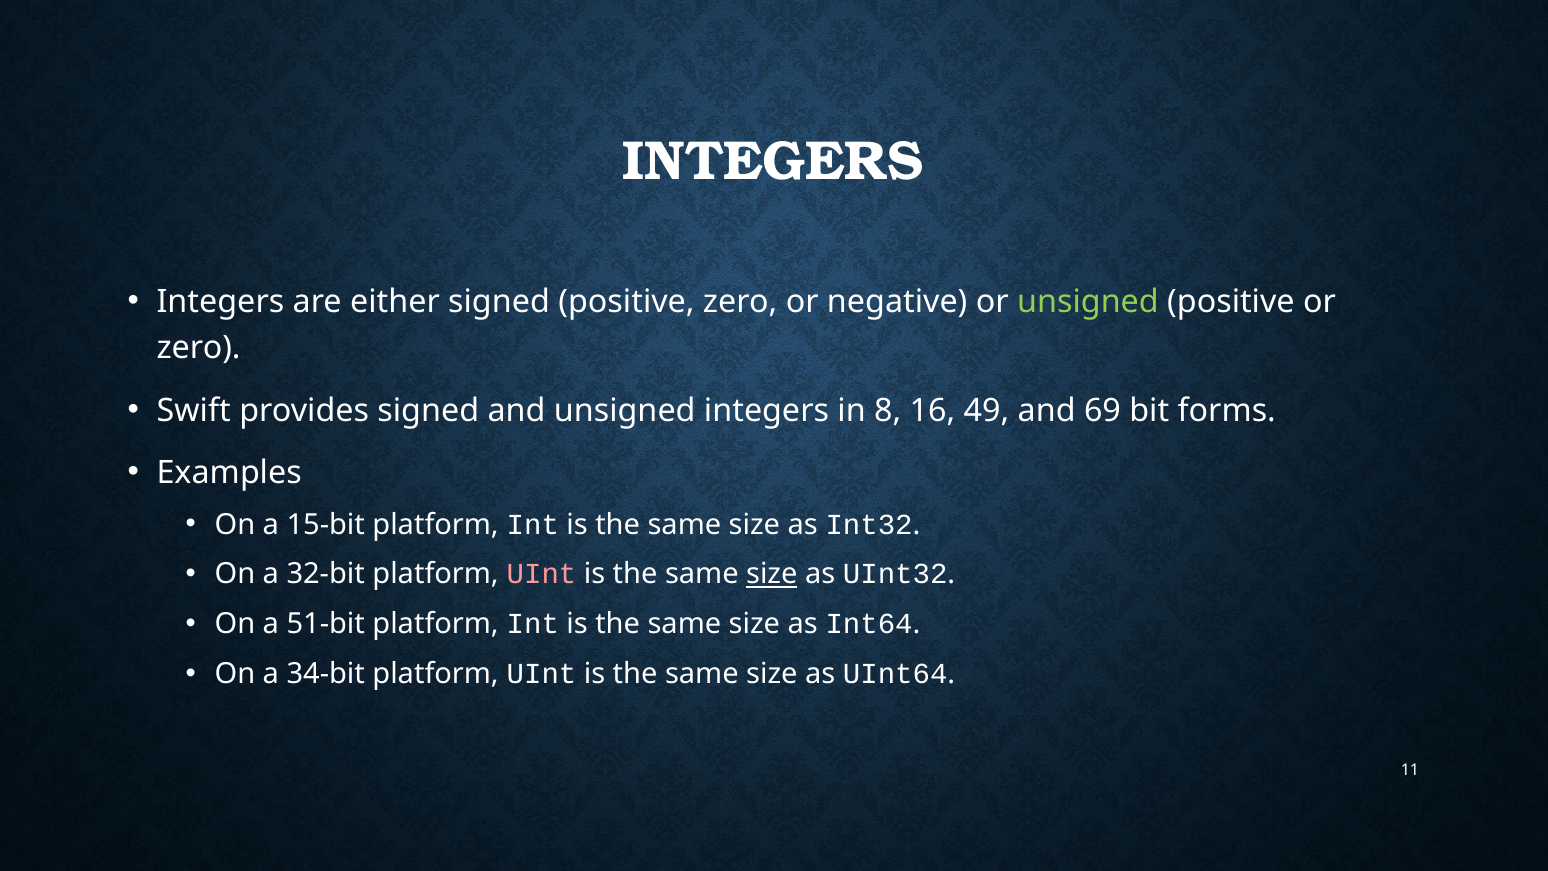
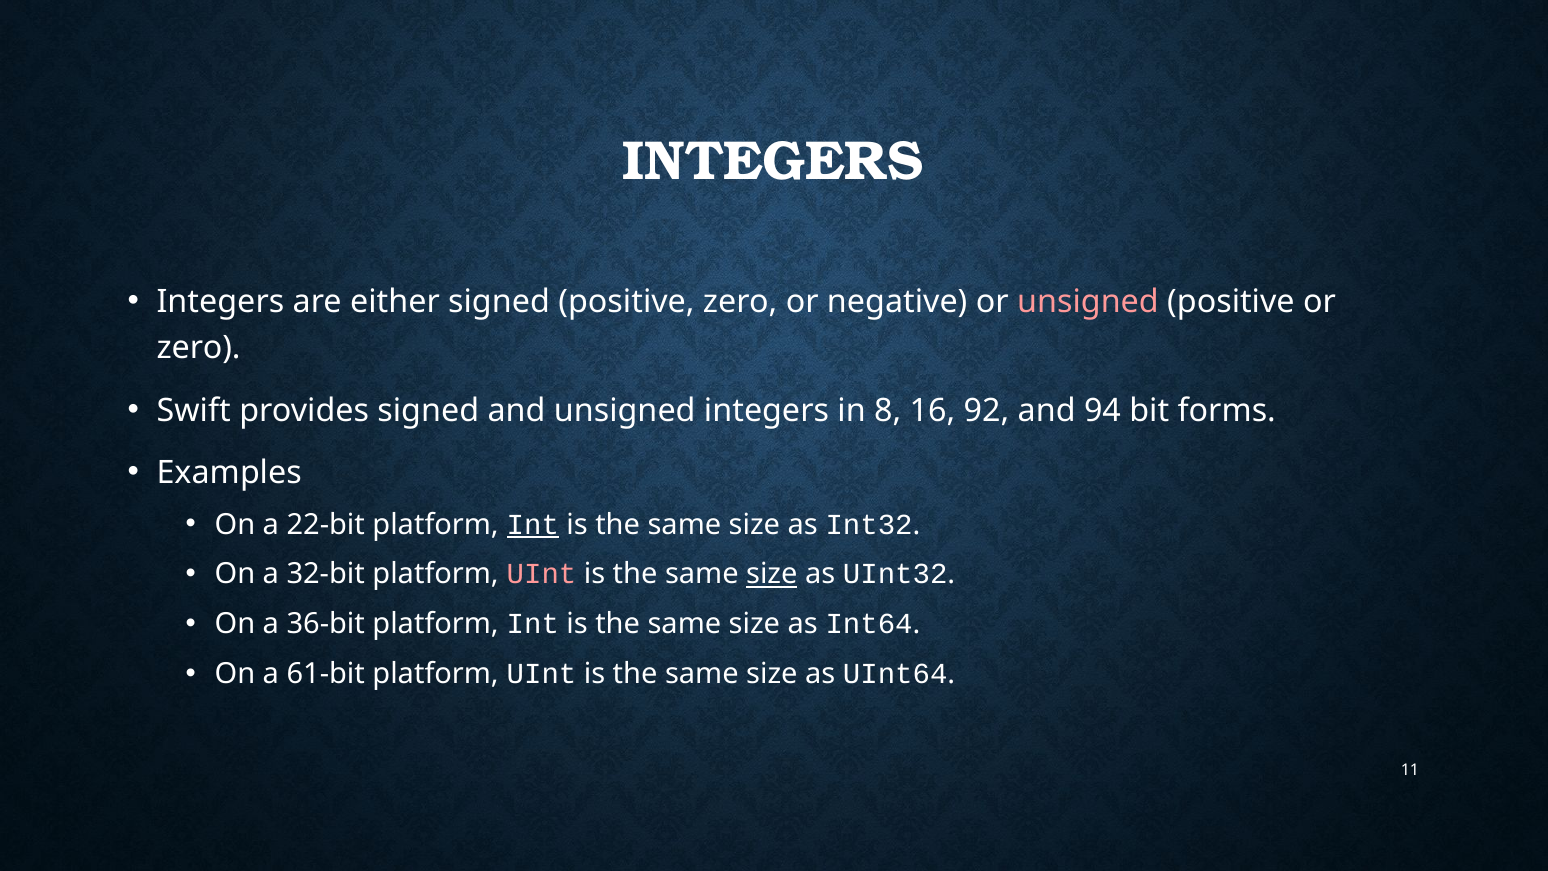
unsigned at (1088, 301) colour: light green -> pink
49: 49 -> 92
69: 69 -> 94
15-bit: 15-bit -> 22-bit
Int at (533, 524) underline: none -> present
51-bit: 51-bit -> 36-bit
34-bit: 34-bit -> 61-bit
